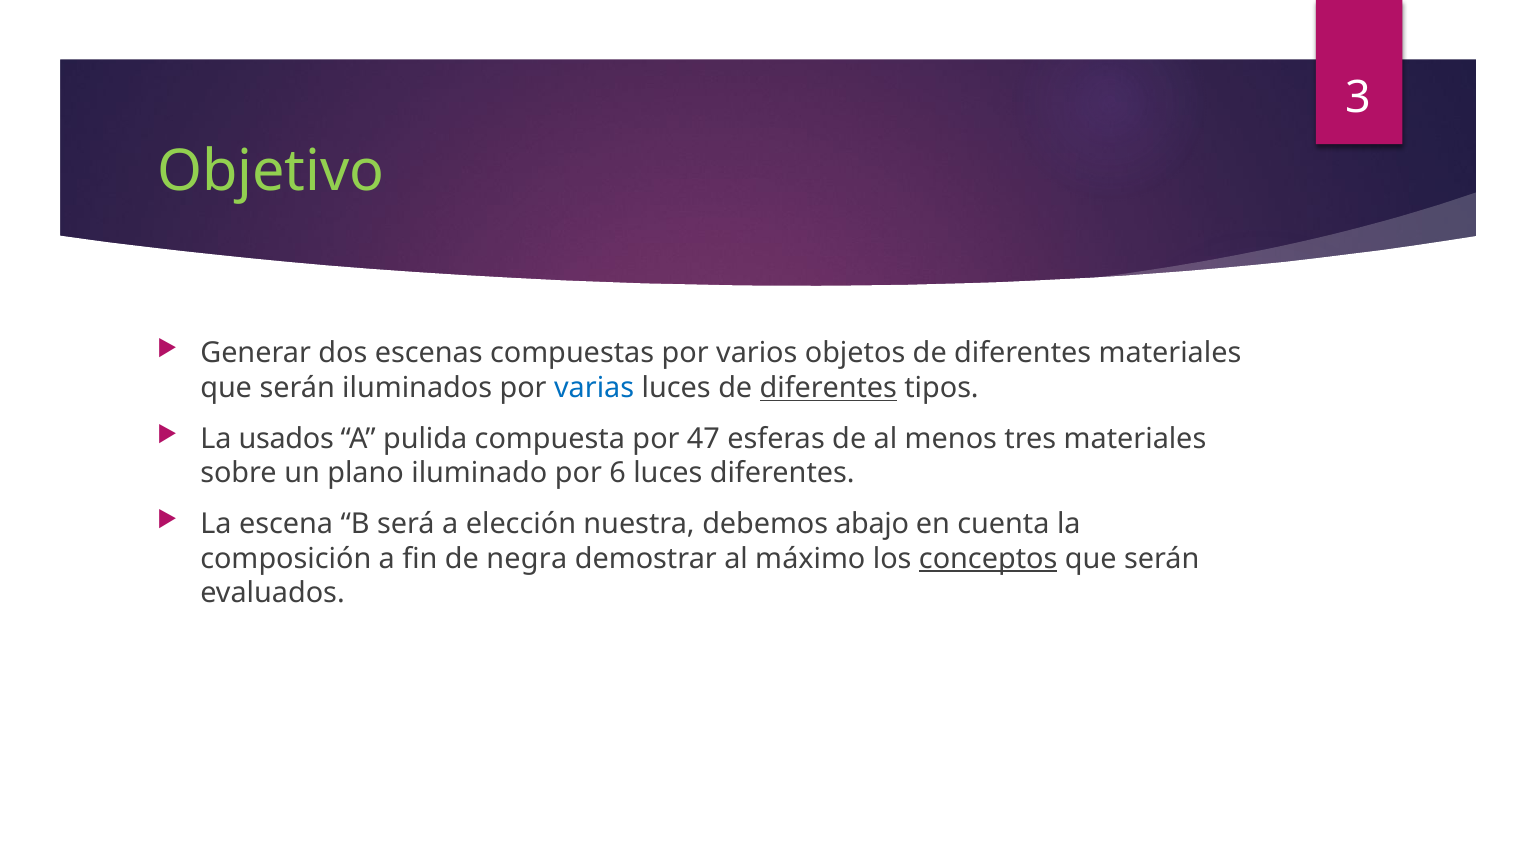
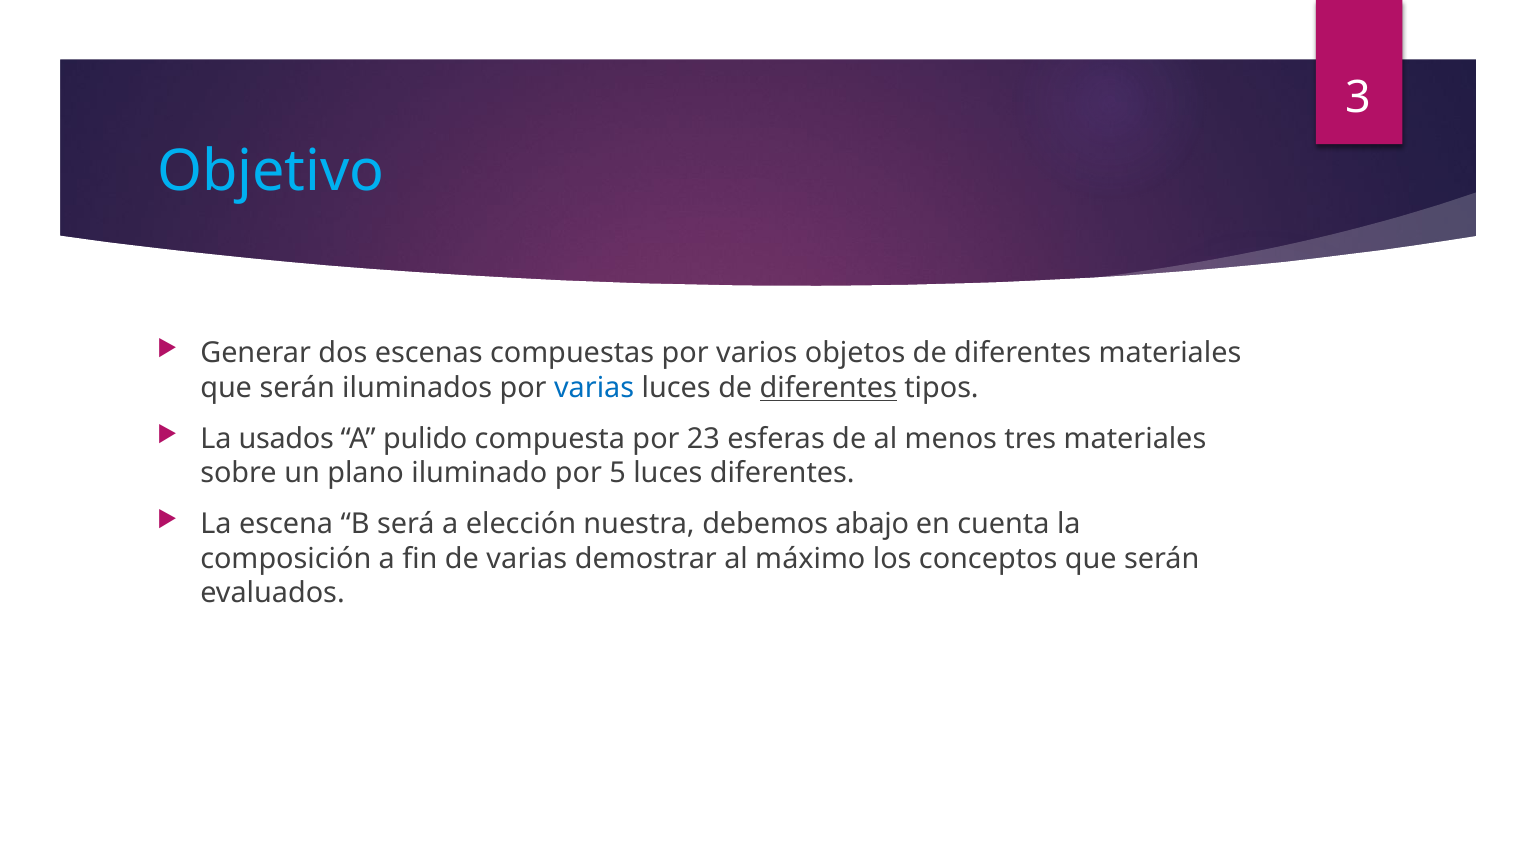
Objetivo colour: light green -> light blue
pulida: pulida -> pulido
47: 47 -> 23
6: 6 -> 5
de negra: negra -> varias
conceptos underline: present -> none
